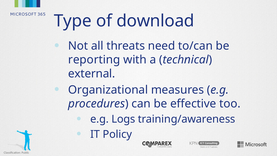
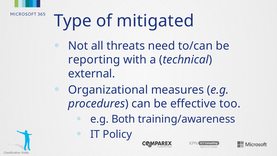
download: download -> mitigated
Logs: Logs -> Both
